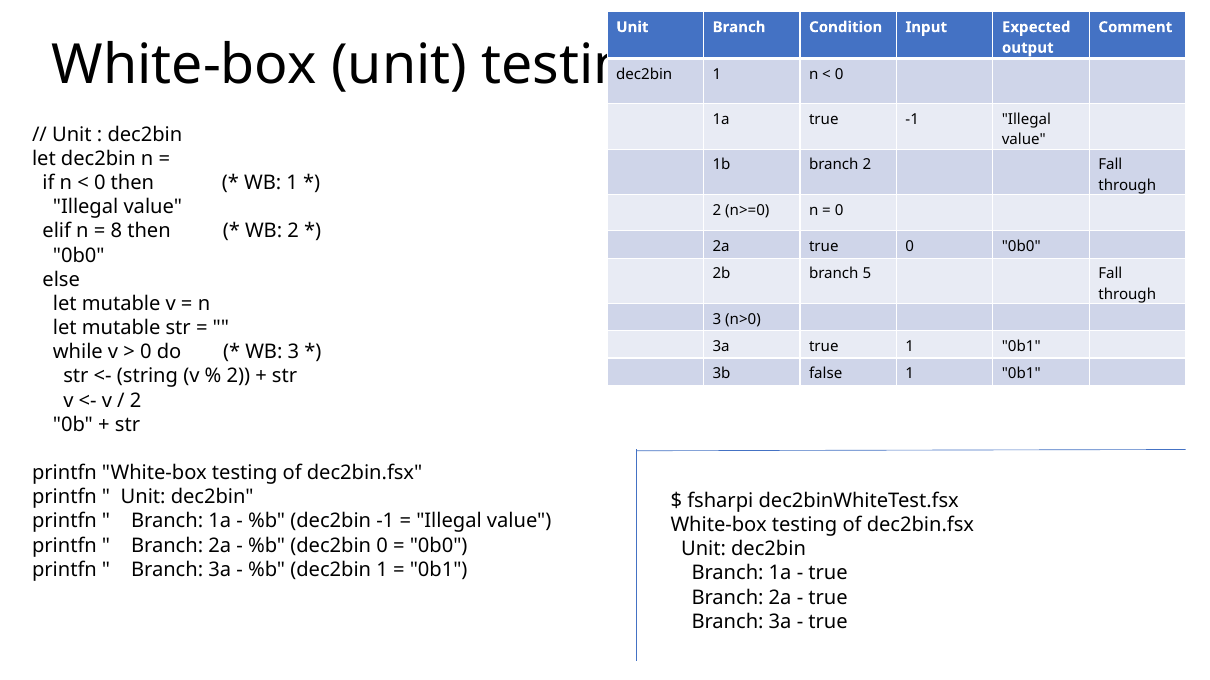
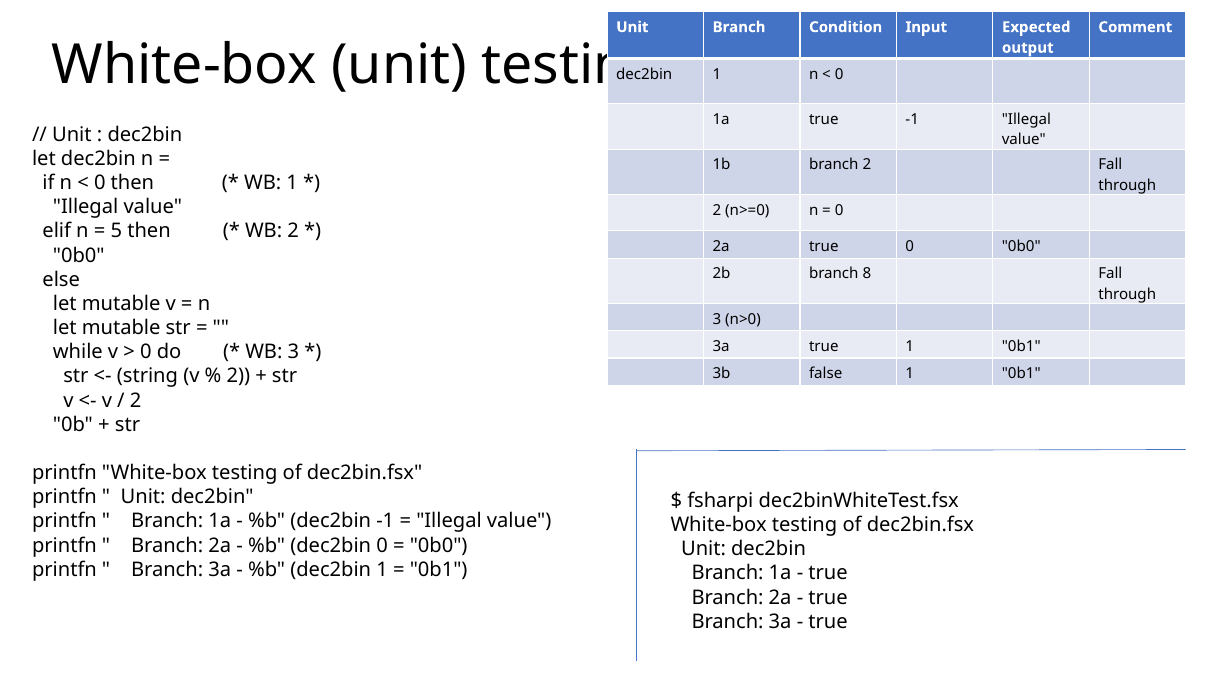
8: 8 -> 5
5: 5 -> 8
